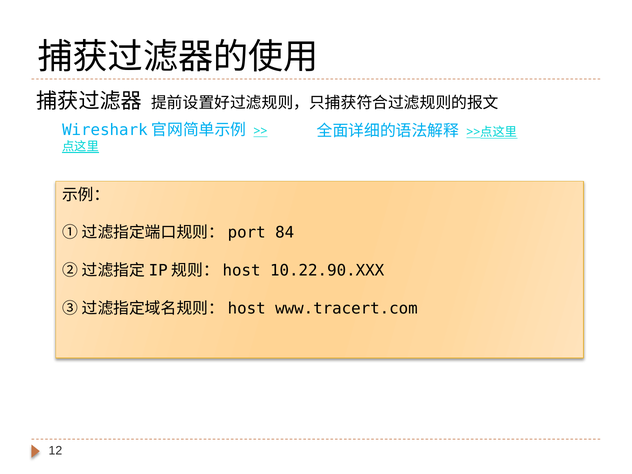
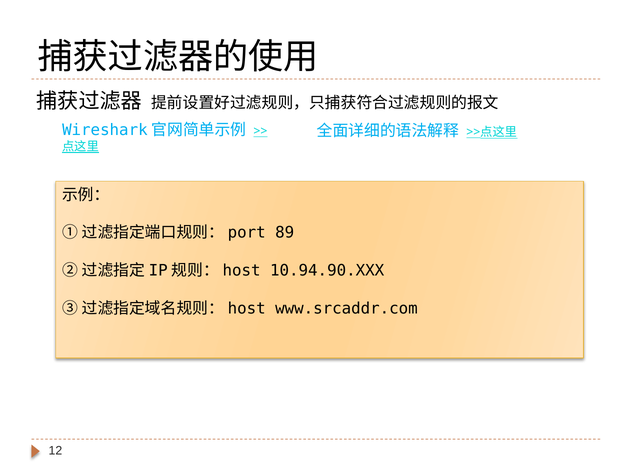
84: 84 -> 89
10.22.90.XXX: 10.22.90.XXX -> 10.94.90.XXX
www.tracert.com: www.tracert.com -> www.srcaddr.com
